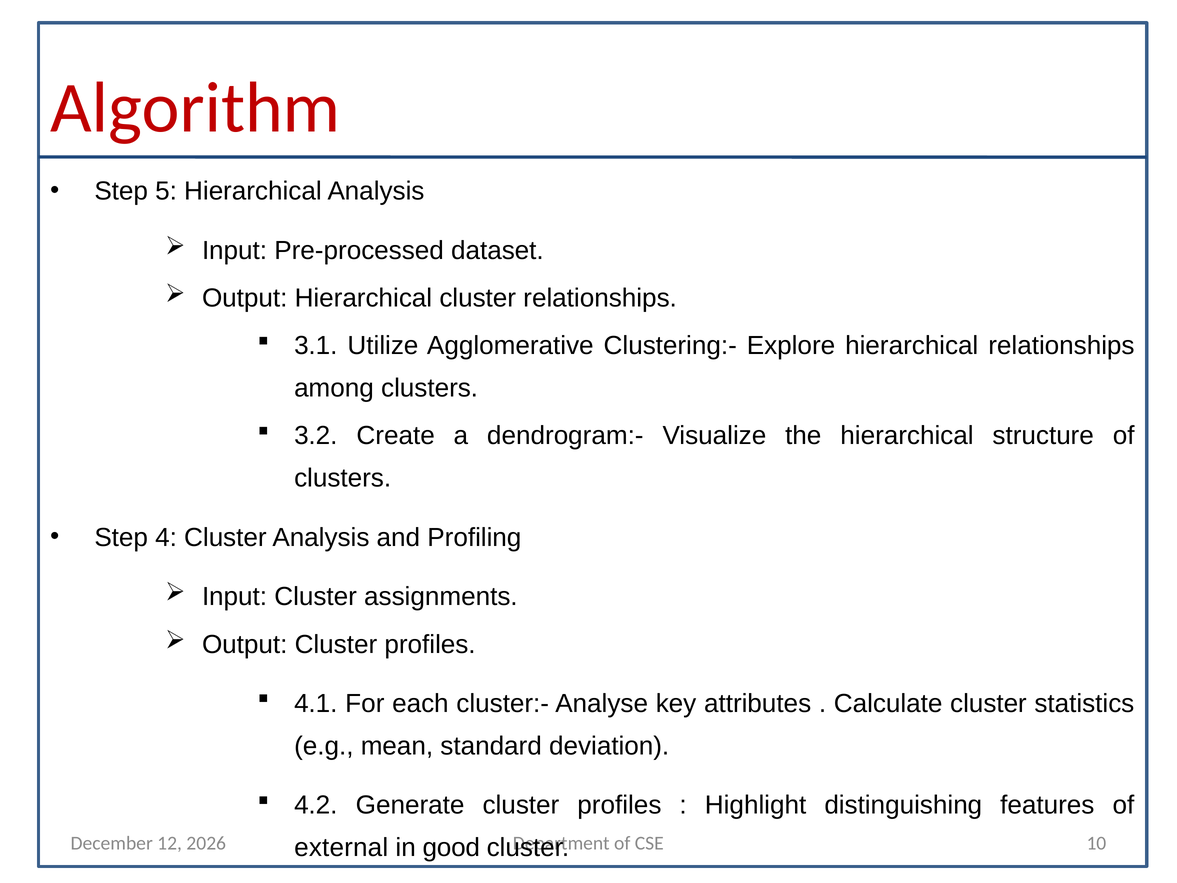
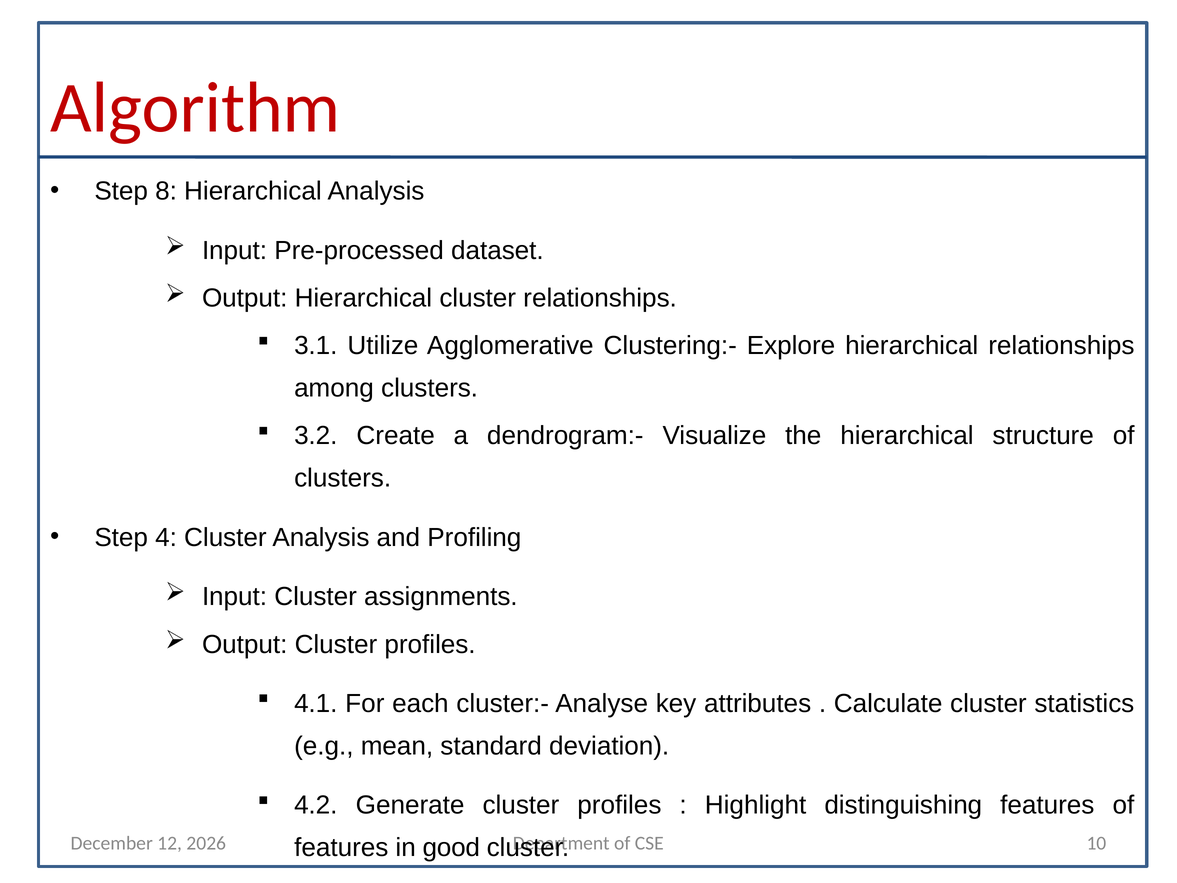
5: 5 -> 8
external at (341, 847): external -> features
